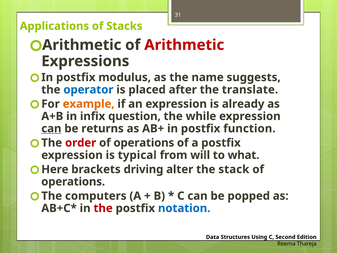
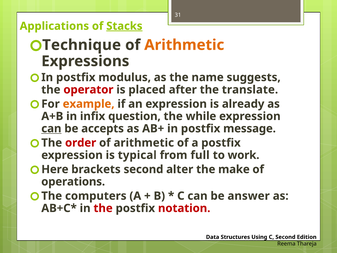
Stacks underline: none -> present
Arithmetic at (82, 45): Arithmetic -> Technique
Arithmetic at (184, 45) colour: red -> orange
operator colour: blue -> red
returns: returns -> accepts
function: function -> message
operations at (144, 143): operations -> arithmetic
will: will -> full
what: what -> work
brackets driving: driving -> second
stack: stack -> make
popped: popped -> answer
notation colour: blue -> red
